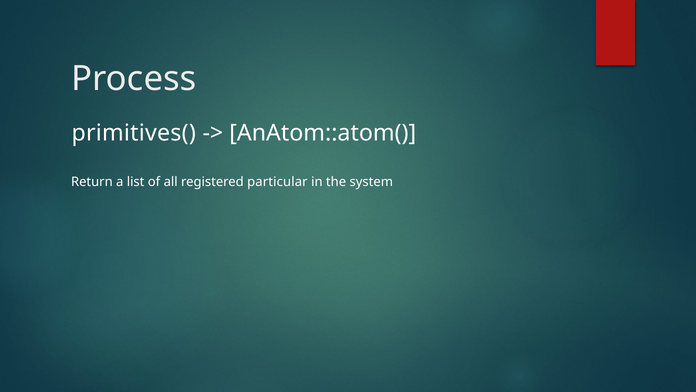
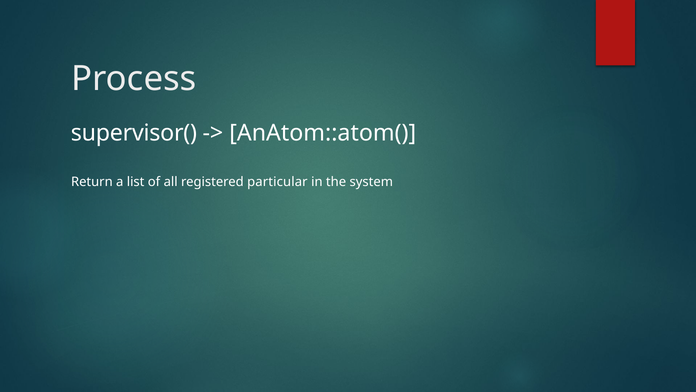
primitives(: primitives( -> supervisor(
